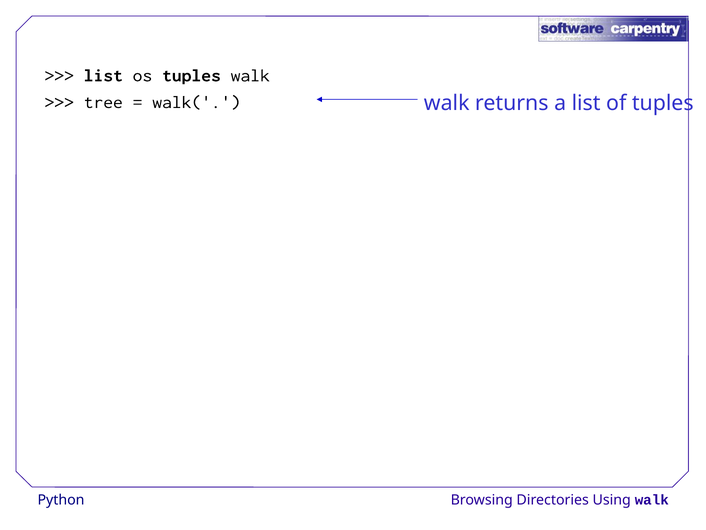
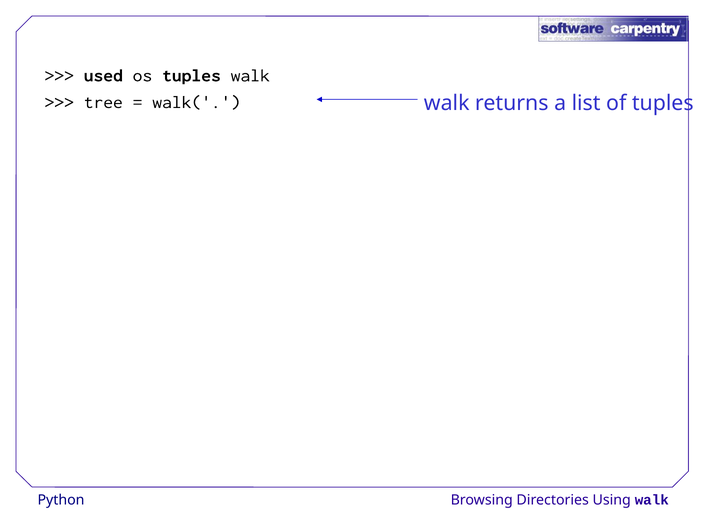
list at (103, 75): list -> used
